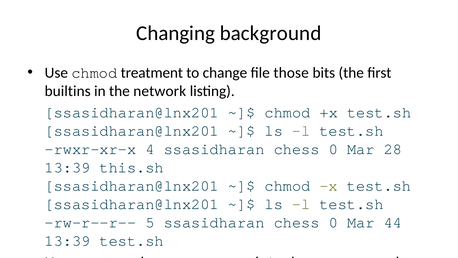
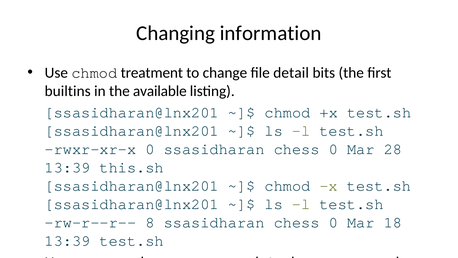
background: background -> information
those: those -> detail
network: network -> available
rwxr-xr-x 4: 4 -> 0
5: 5 -> 8
44: 44 -> 18
